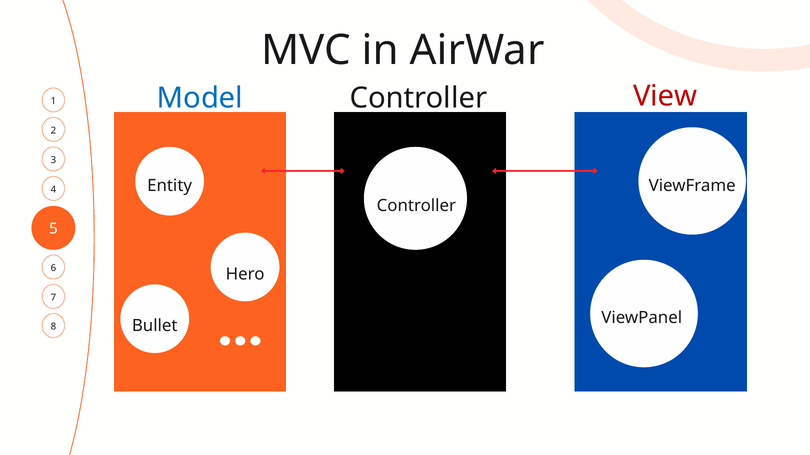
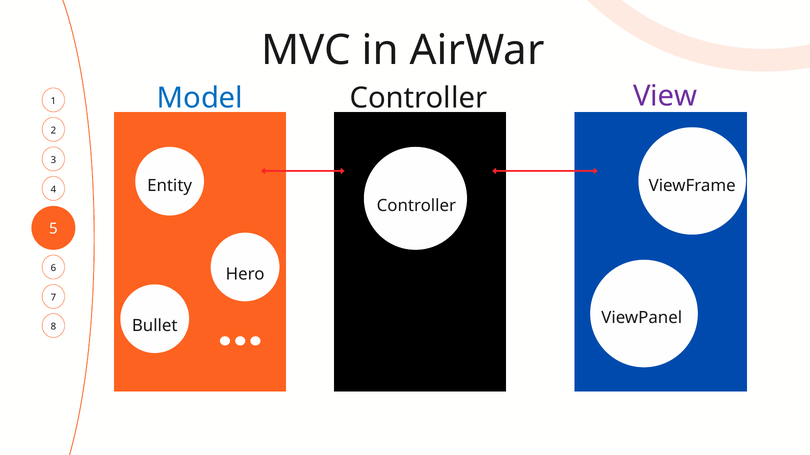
View colour: red -> purple
